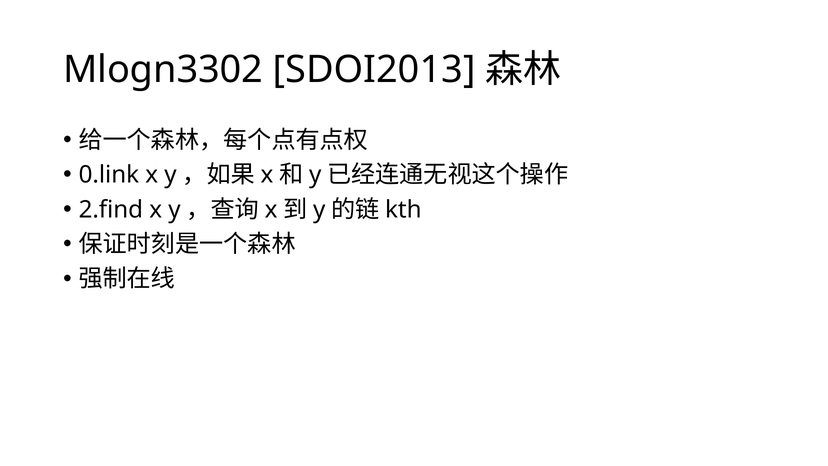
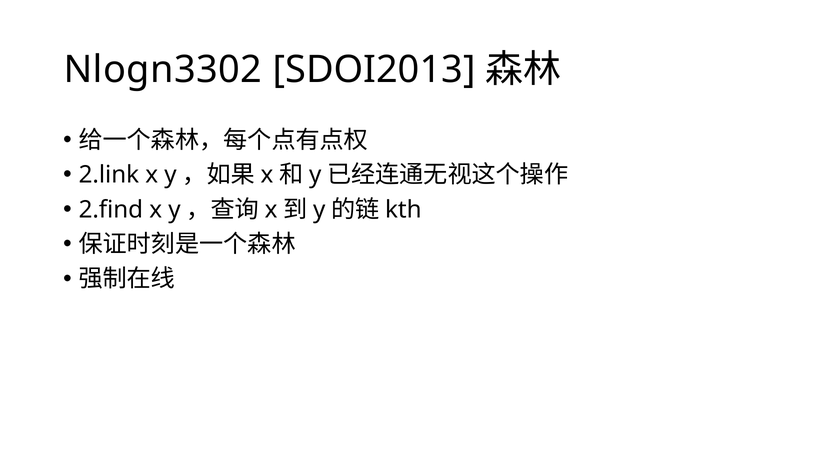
Mlogn3302: Mlogn3302 -> Nlogn3302
0.link: 0.link -> 2.link
